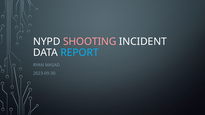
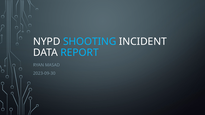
SHOOTING colour: pink -> light blue
